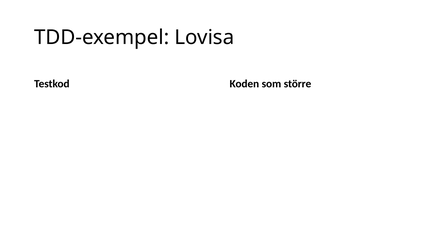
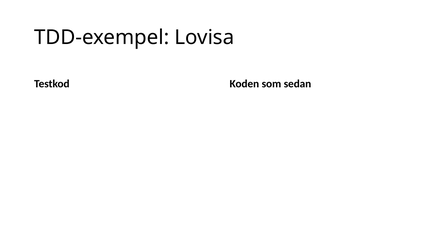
större: större -> sedan
